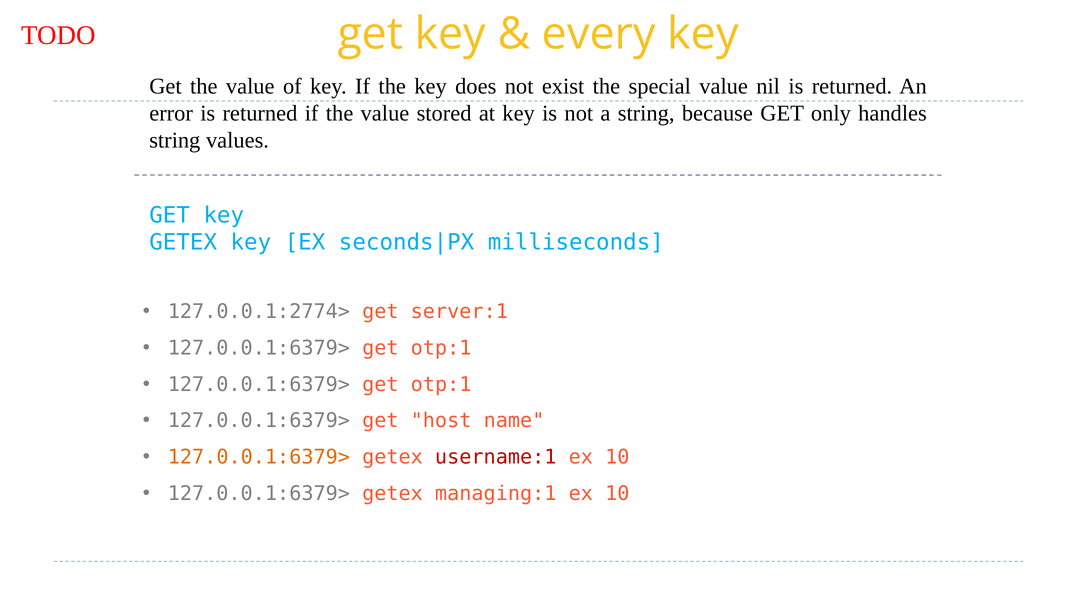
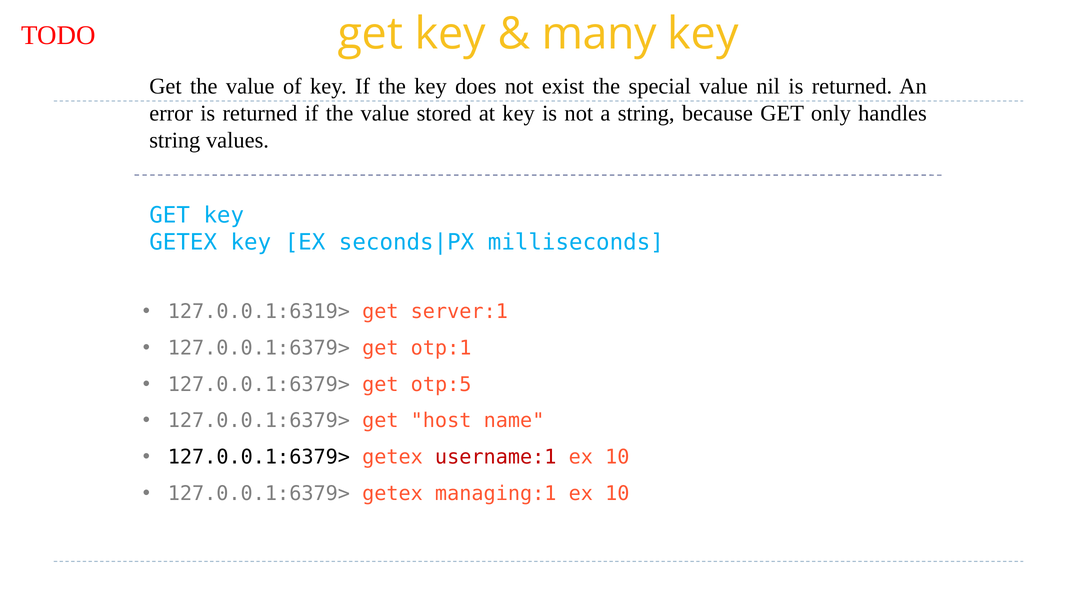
every: every -> many
127.0.0.1:2774>: 127.0.0.1:2774> -> 127.0.0.1:6319>
otp:1 at (441, 384): otp:1 -> otp:5
127.0.0.1:6379> at (259, 457) colour: orange -> black
